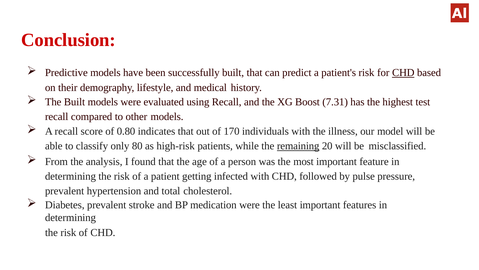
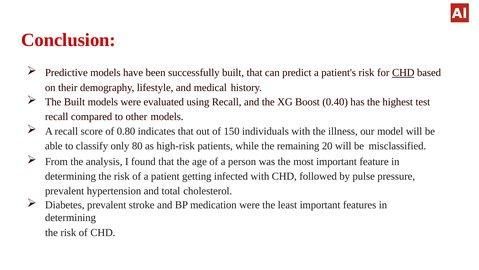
7.31: 7.31 -> 0.40
170: 170 -> 150
remaining underline: present -> none
